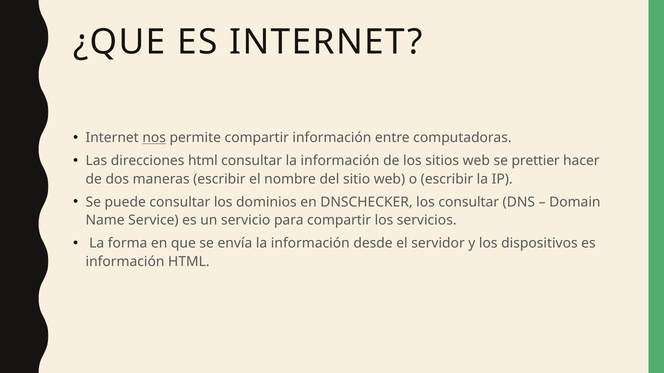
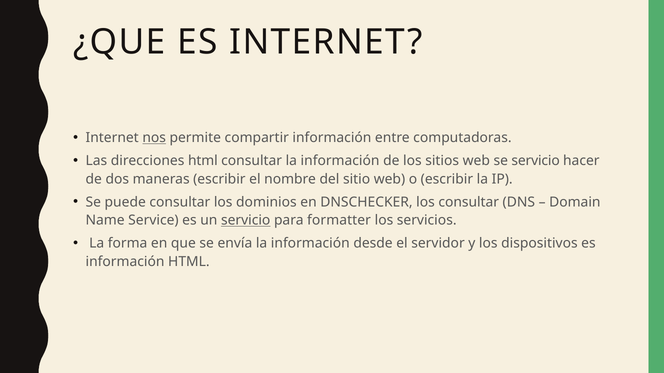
se prettier: prettier -> servicio
servicio at (246, 221) underline: none -> present
para compartir: compartir -> formatter
